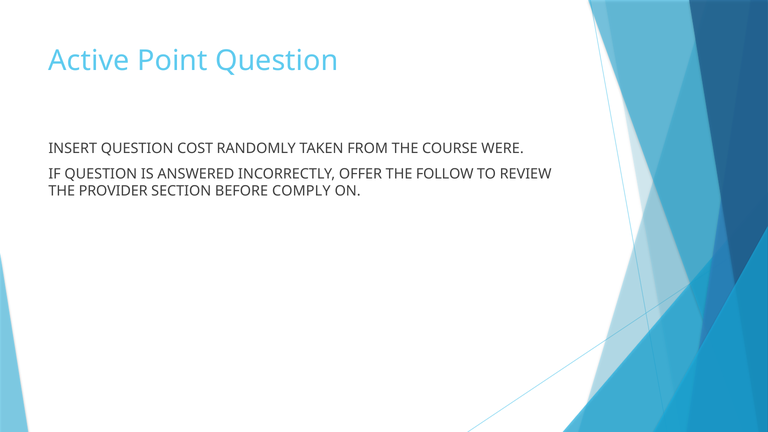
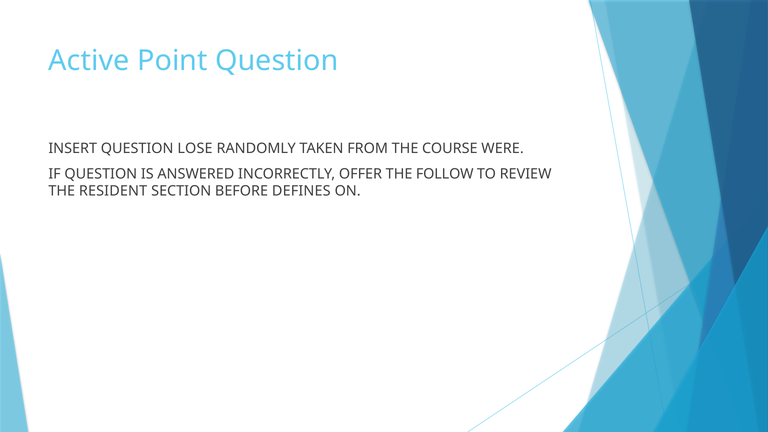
COST: COST -> LOSE
PROVIDER: PROVIDER -> RESIDENT
COMPLY: COMPLY -> DEFINES
